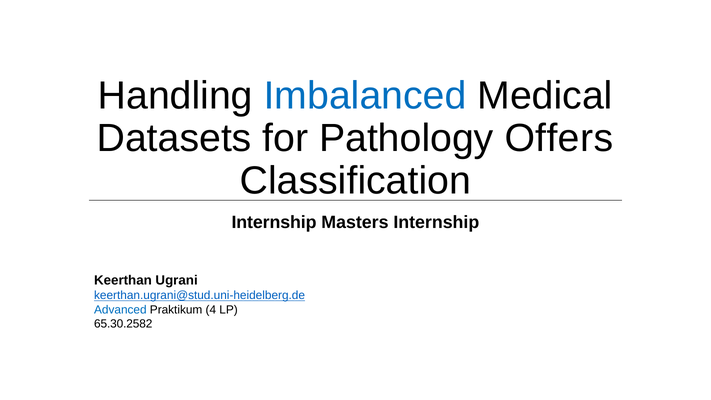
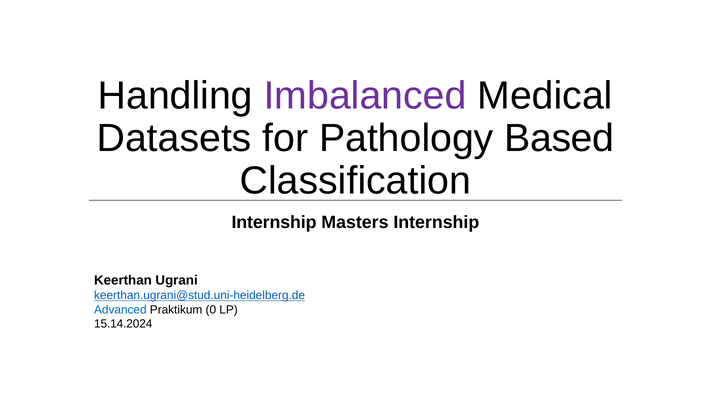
Imbalanced colour: blue -> purple
Offers: Offers -> Based
4: 4 -> 0
65.30.2582: 65.30.2582 -> 15.14.2024
